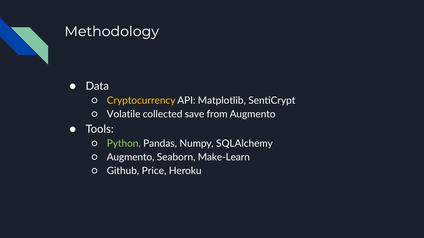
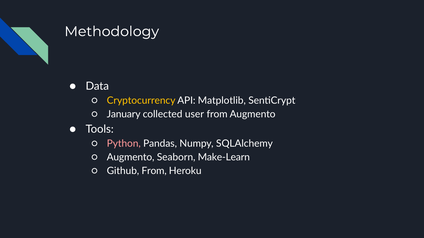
Volatile: Volatile -> January
save: save -> user
Python colour: light green -> pink
Github Price: Price -> From
